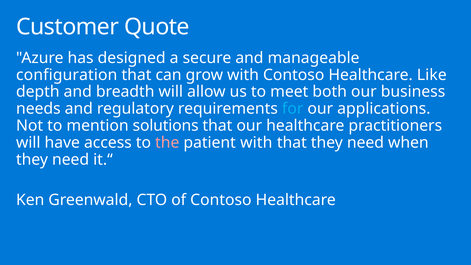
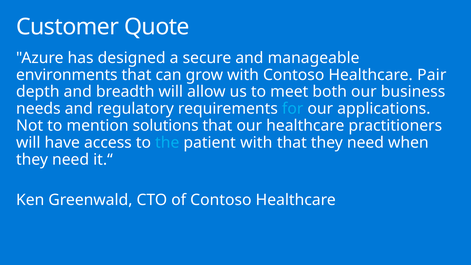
configuration: configuration -> environments
Like: Like -> Pair
the colour: pink -> light blue
